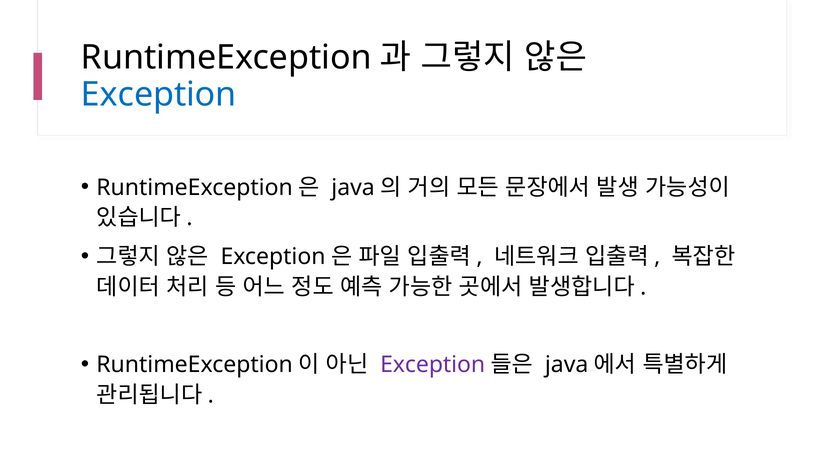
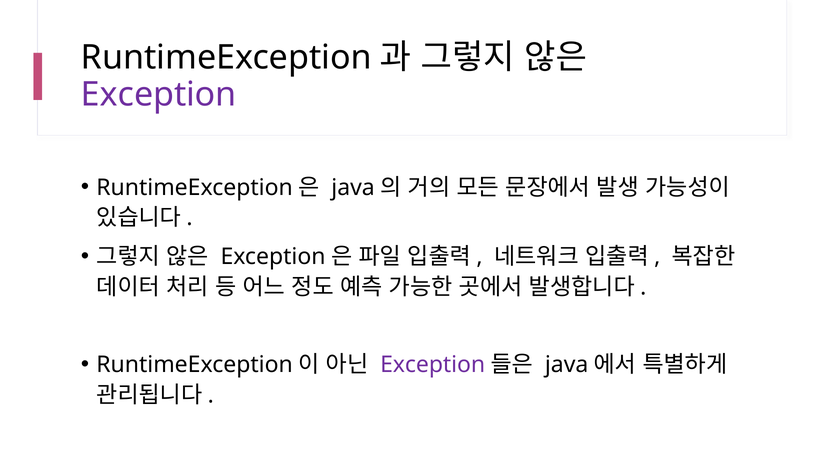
Exception at (159, 95) colour: blue -> purple
